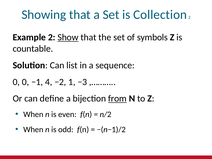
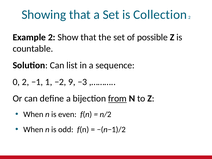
Show underline: present -> none
symbols: symbols -> possible
0 0: 0 -> 2
4: 4 -> 1
1: 1 -> 9
